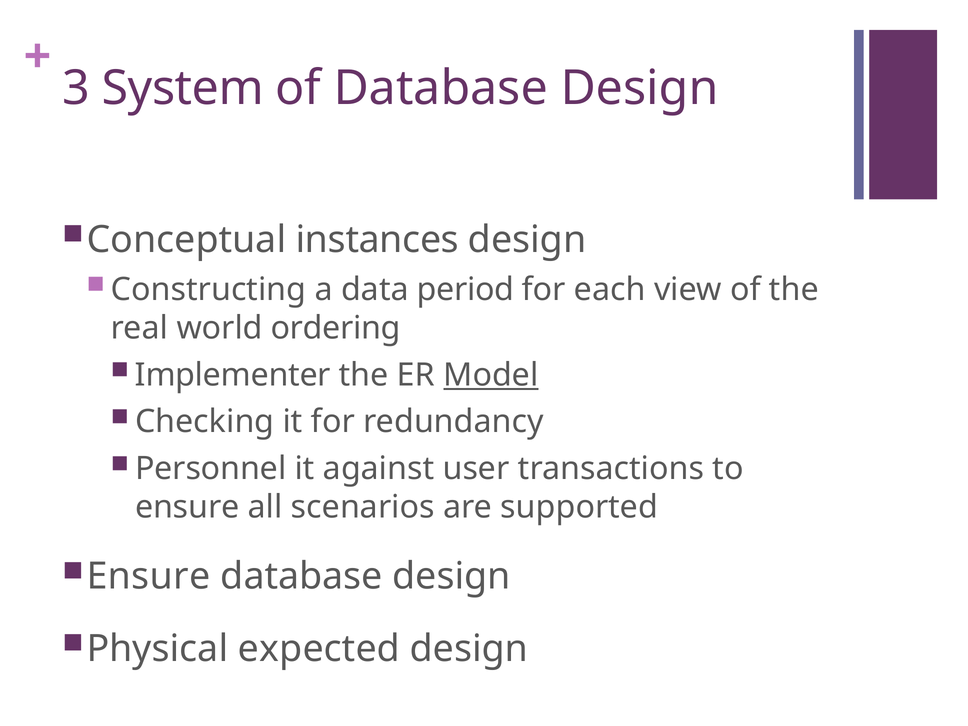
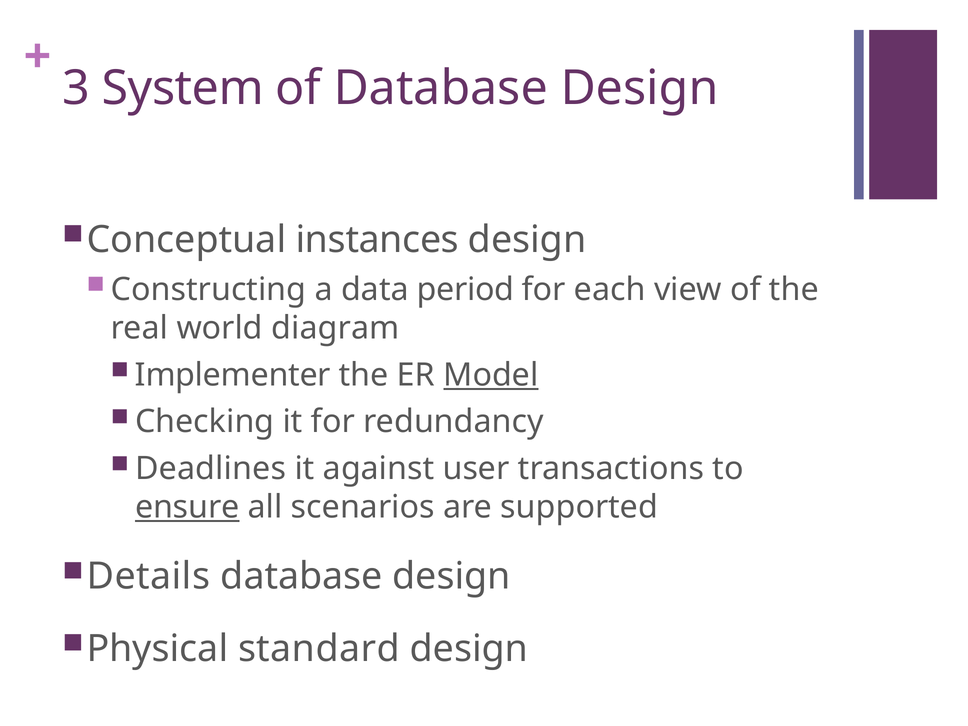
ordering: ordering -> diagram
Personnel: Personnel -> Deadlines
ensure at (187, 507) underline: none -> present
Ensure at (149, 577): Ensure -> Details
expected: expected -> standard
